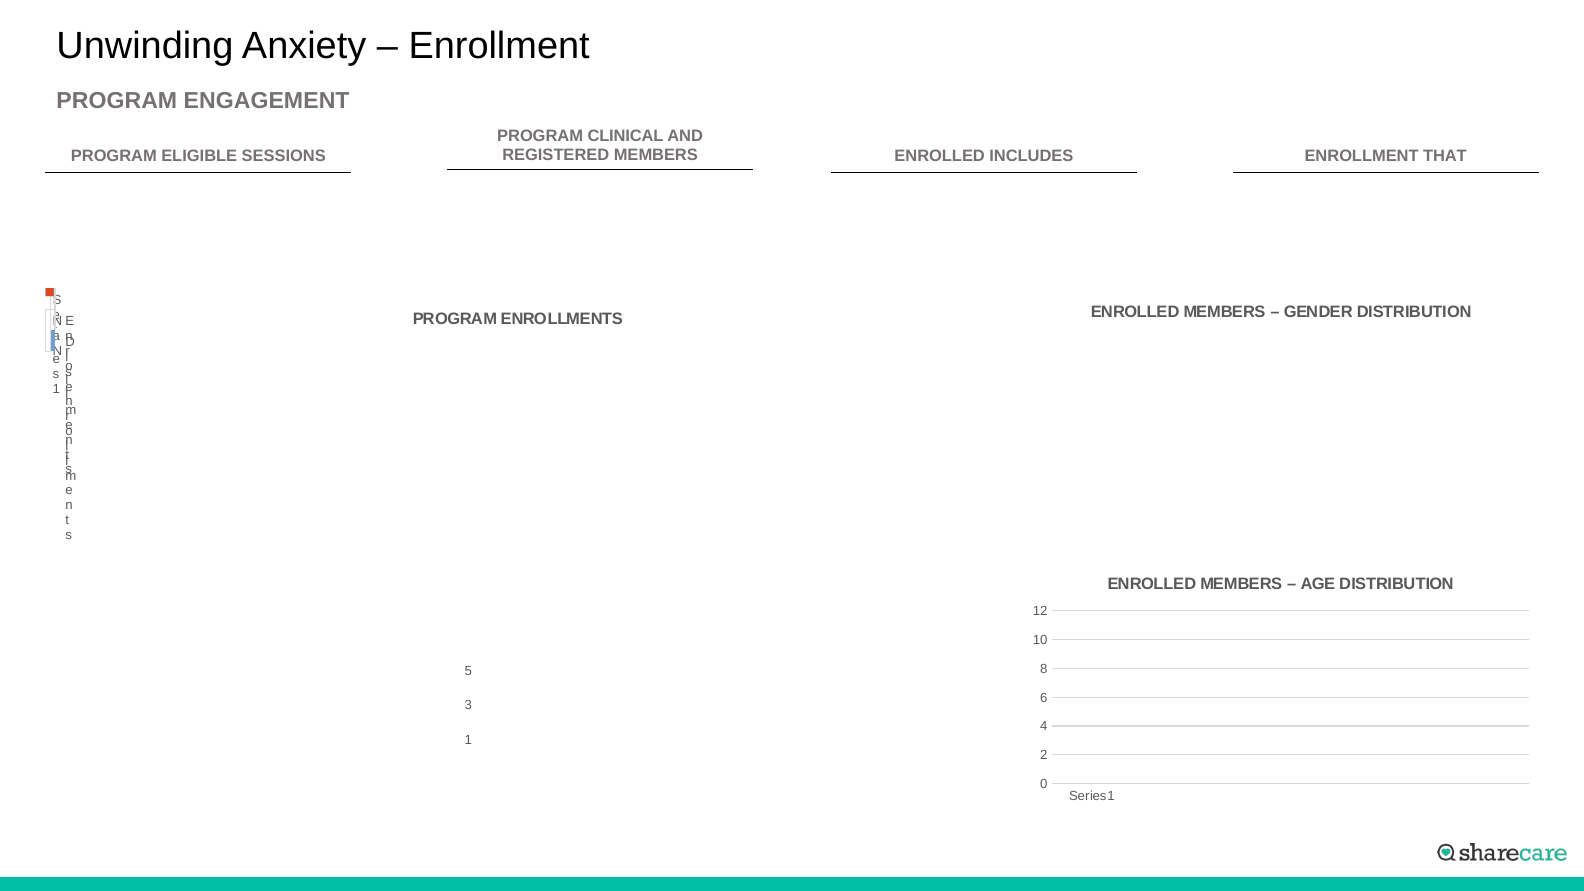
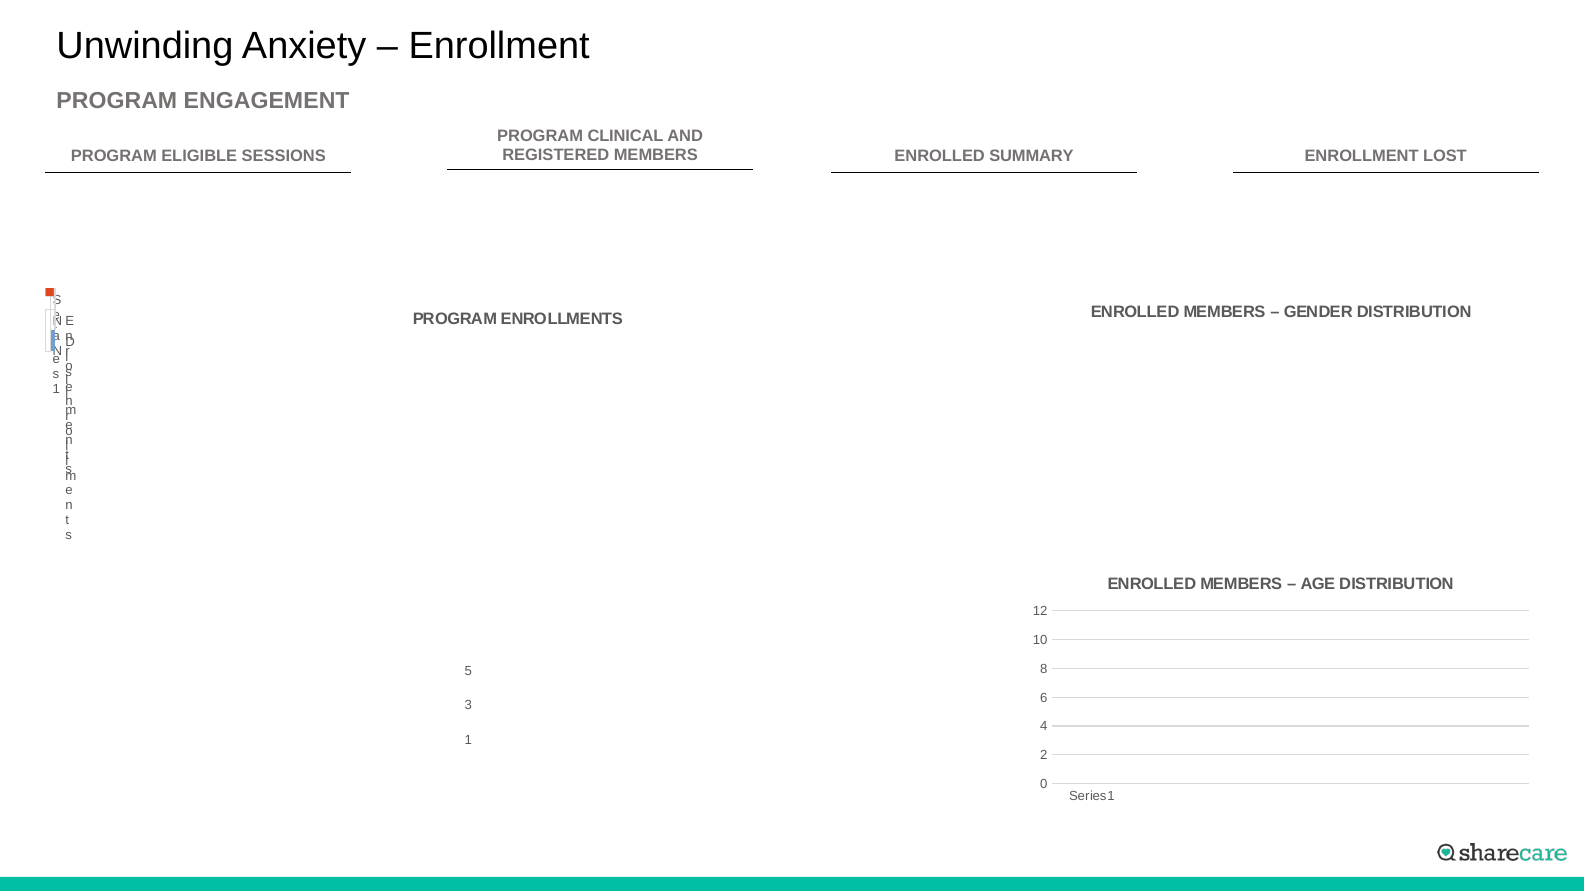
INCLUDES: INCLUDES -> SUMMARY
THAT: THAT -> LOST
